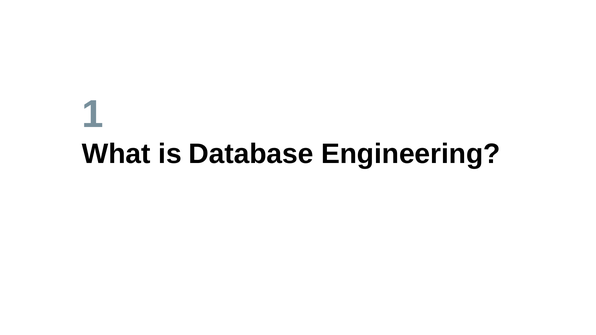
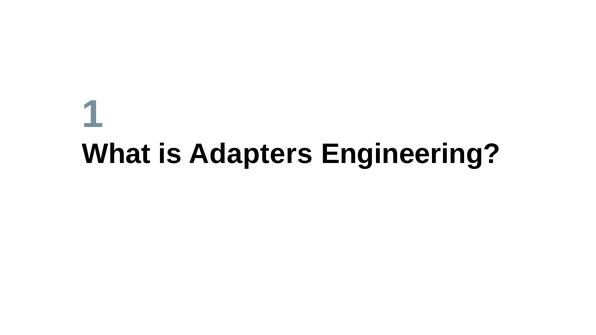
Database: Database -> Adapters
